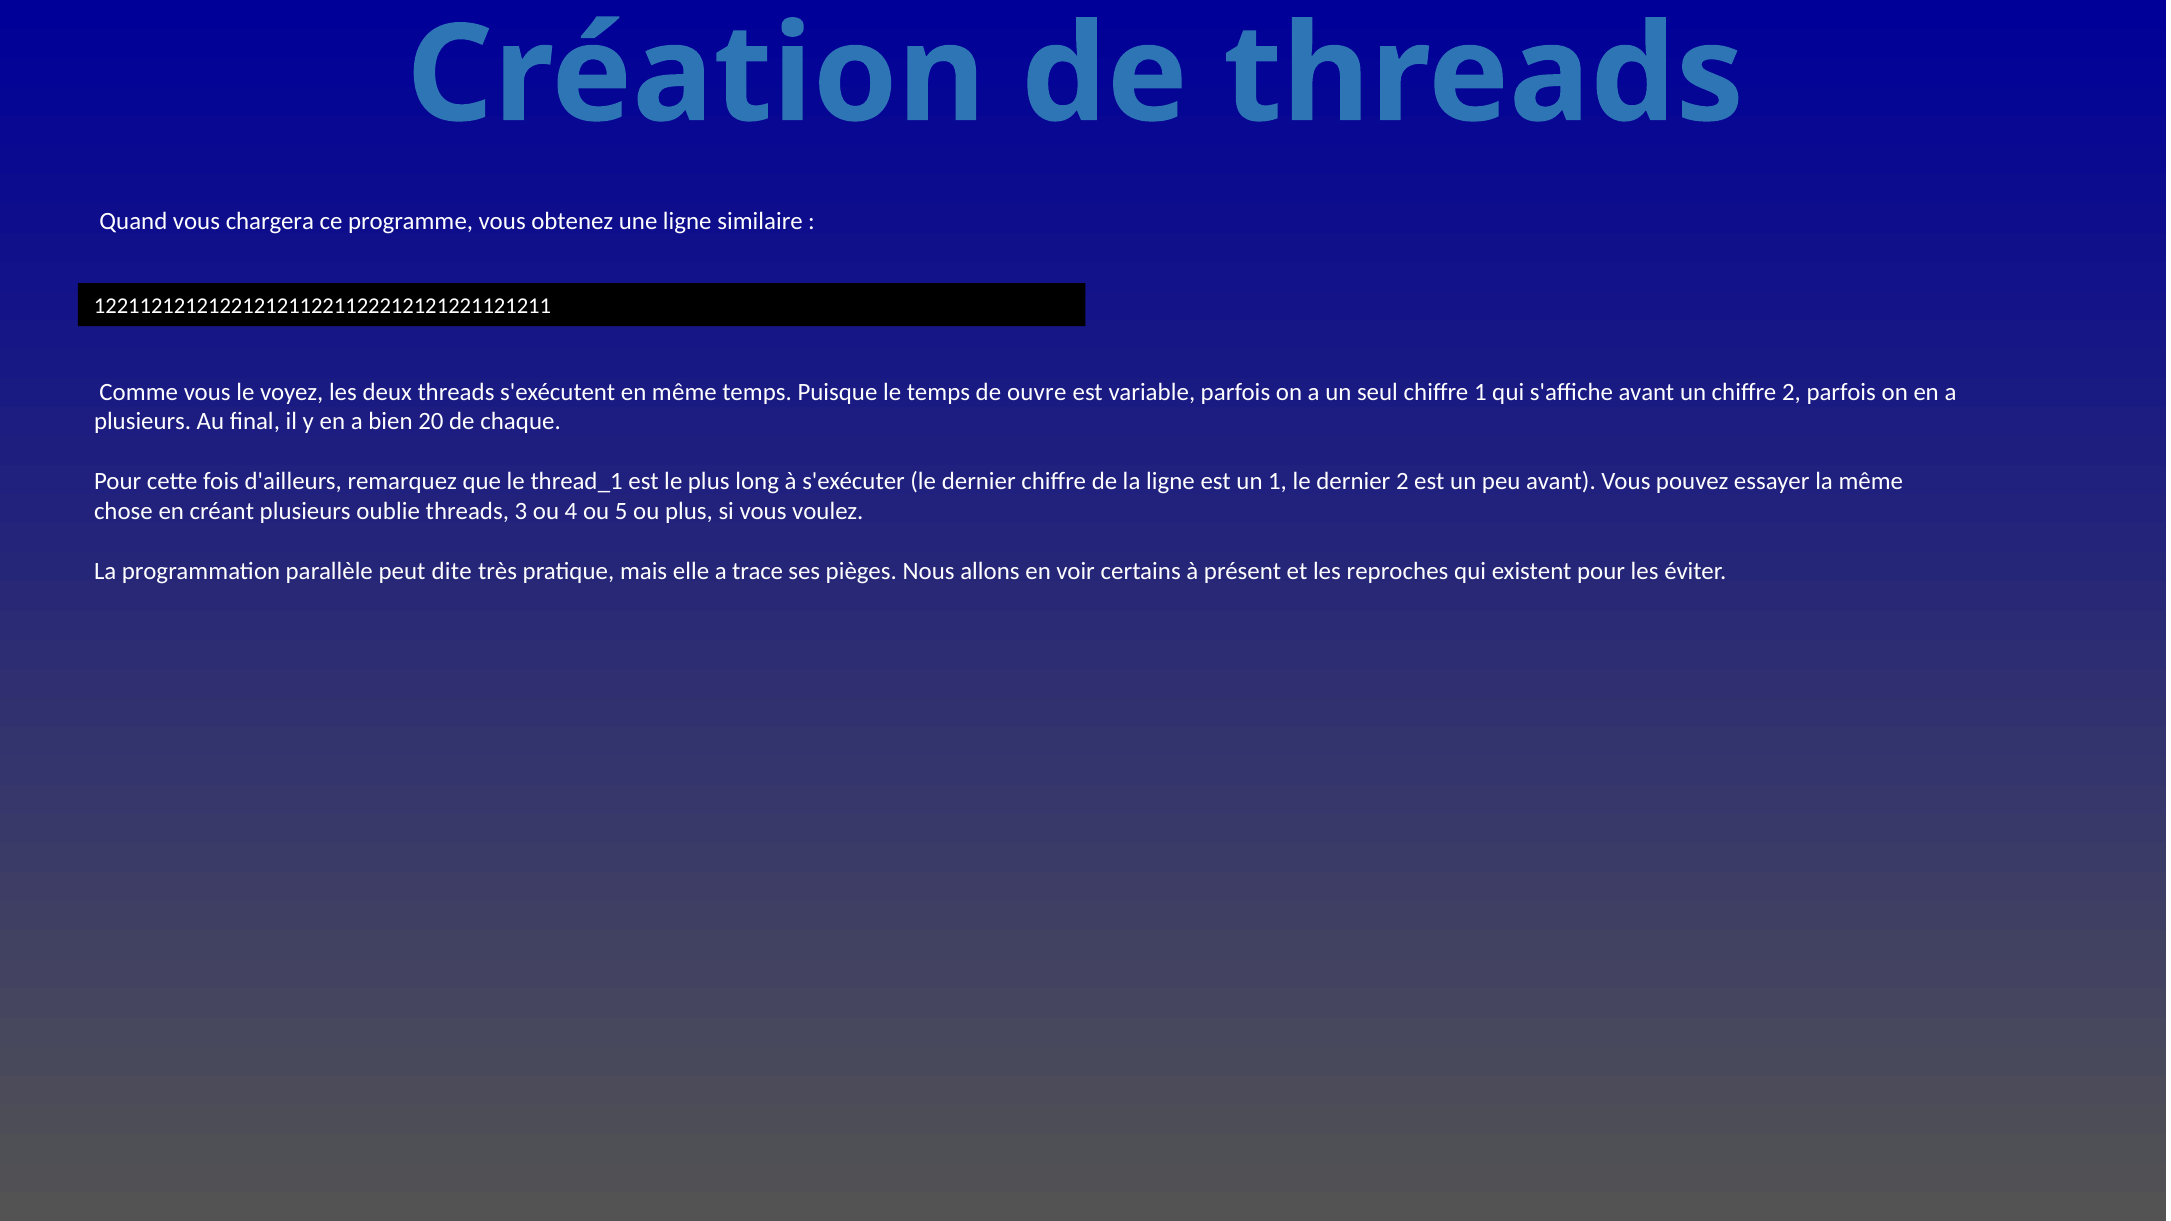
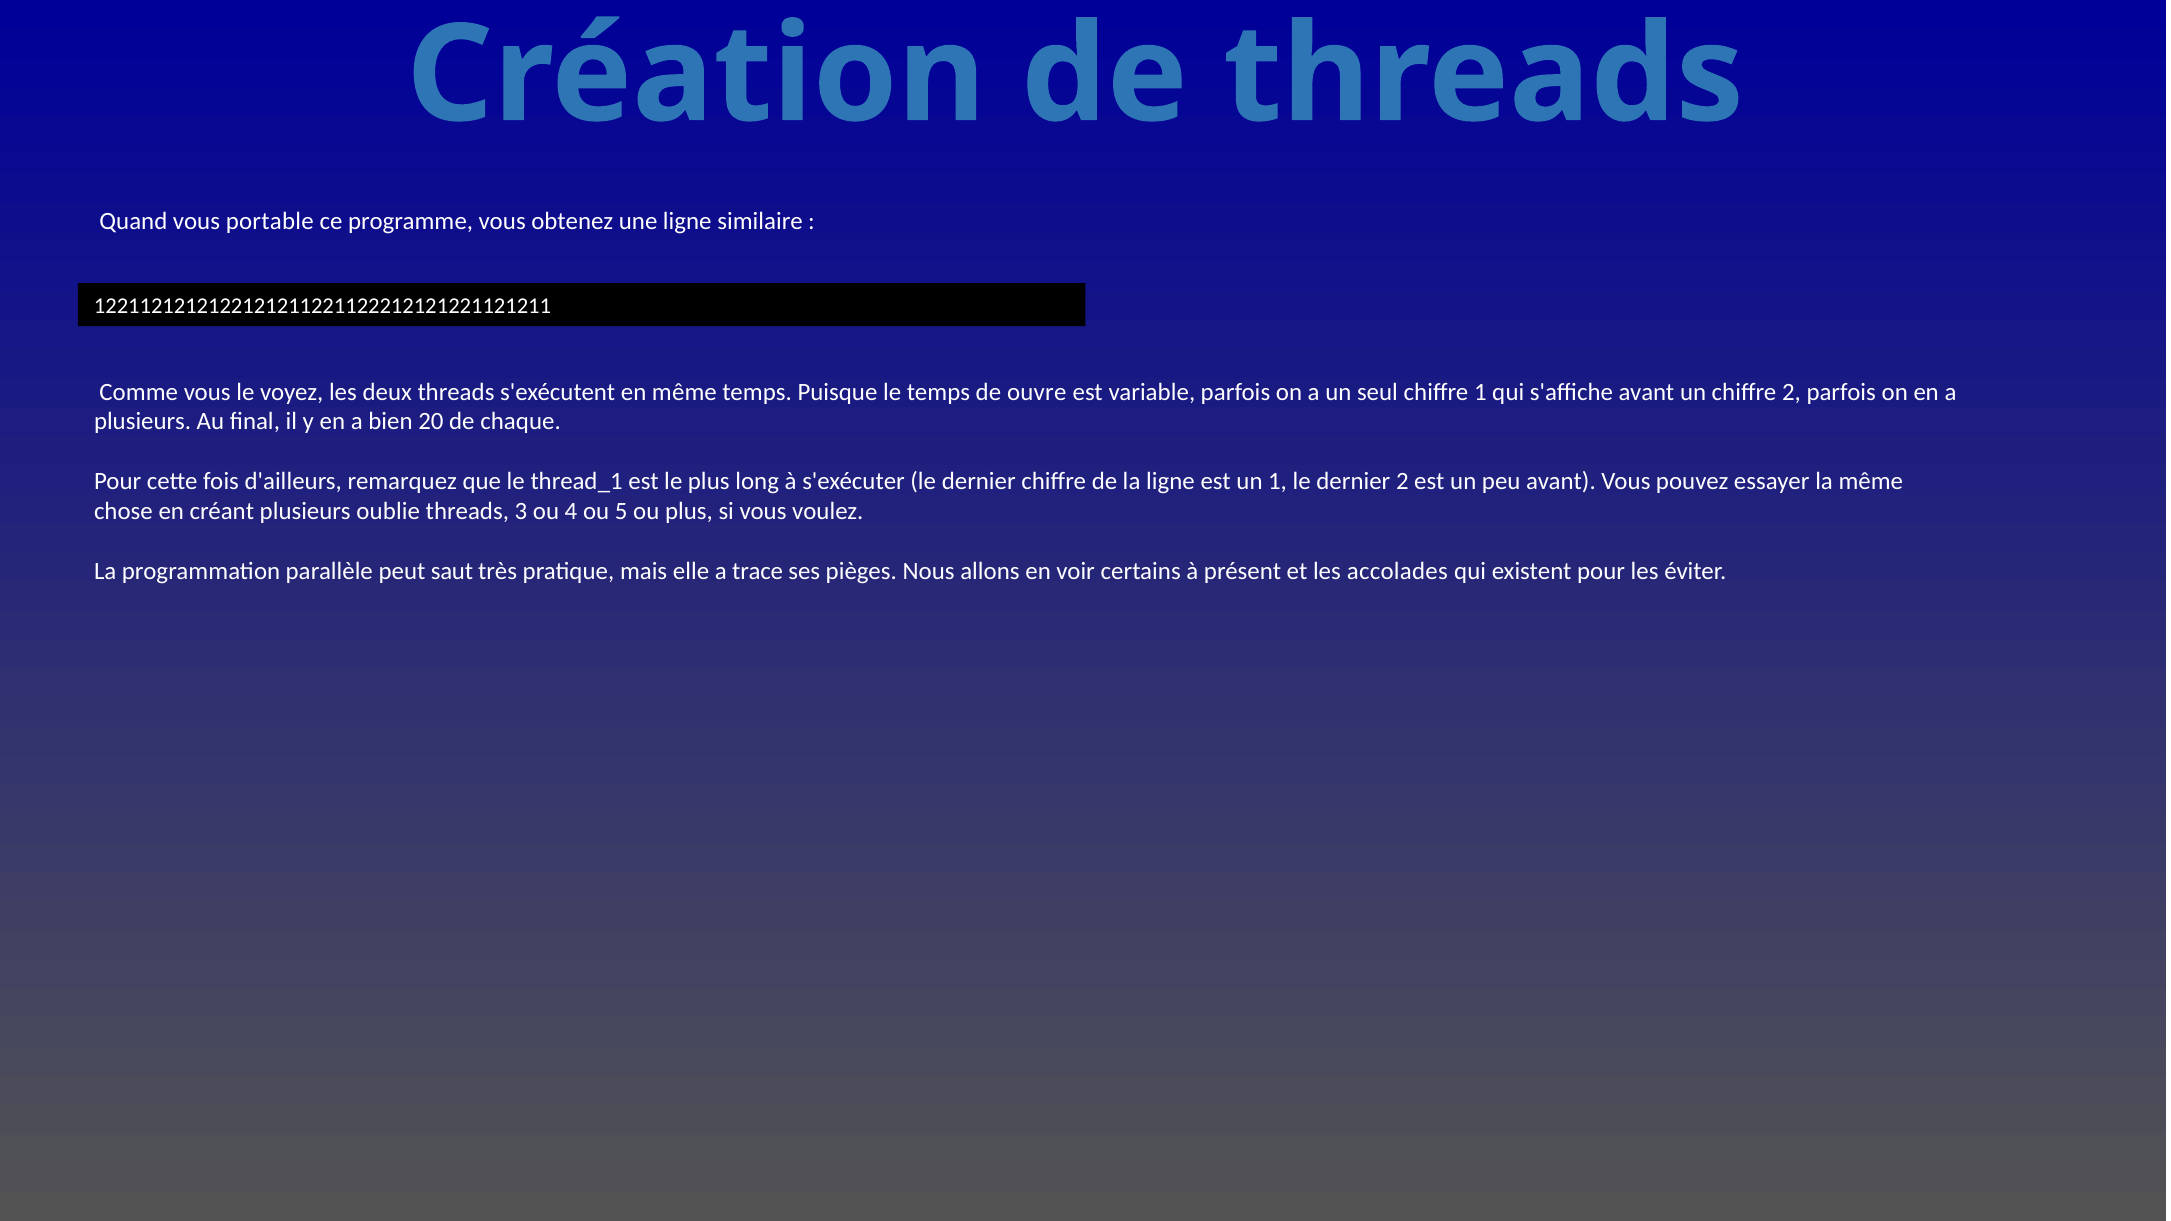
chargera: chargera -> portable
dite: dite -> saut
reproches: reproches -> accolades
